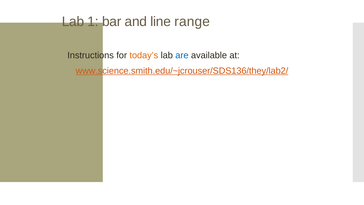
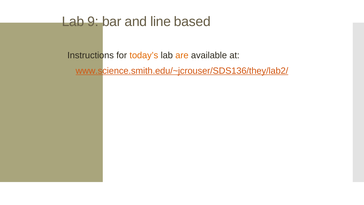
1: 1 -> 9
range: range -> based
are colour: blue -> orange
